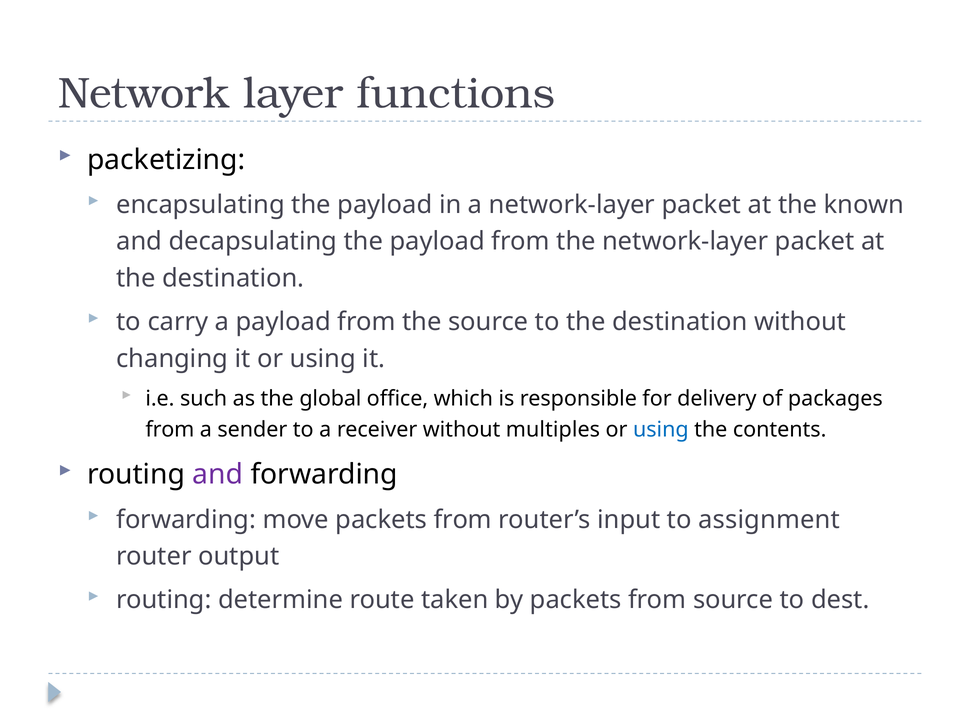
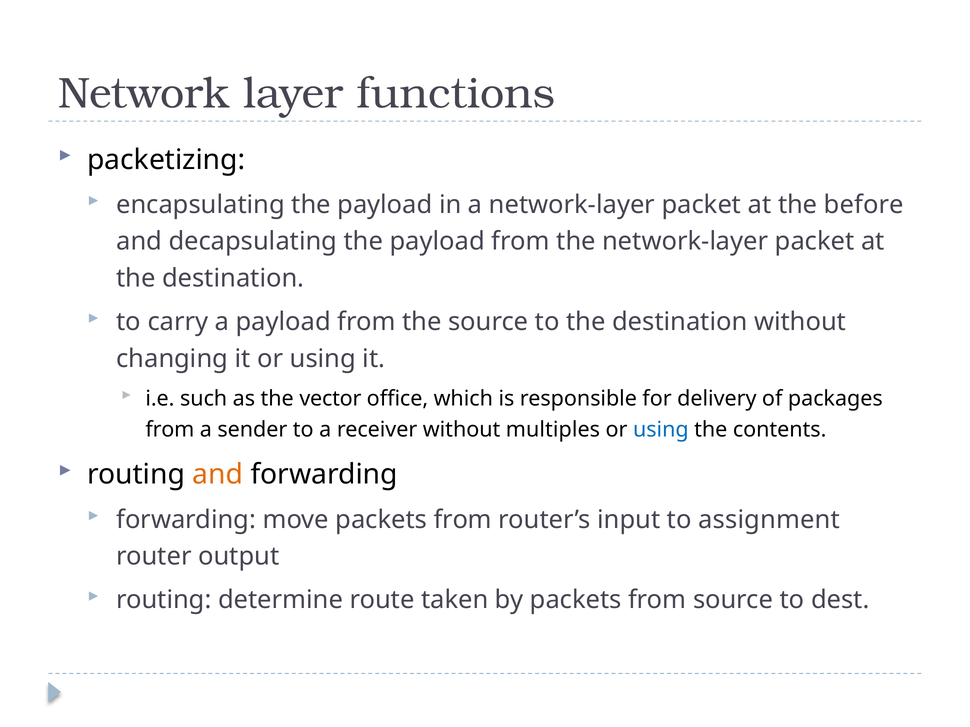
known: known -> before
global: global -> vector
and at (218, 475) colour: purple -> orange
